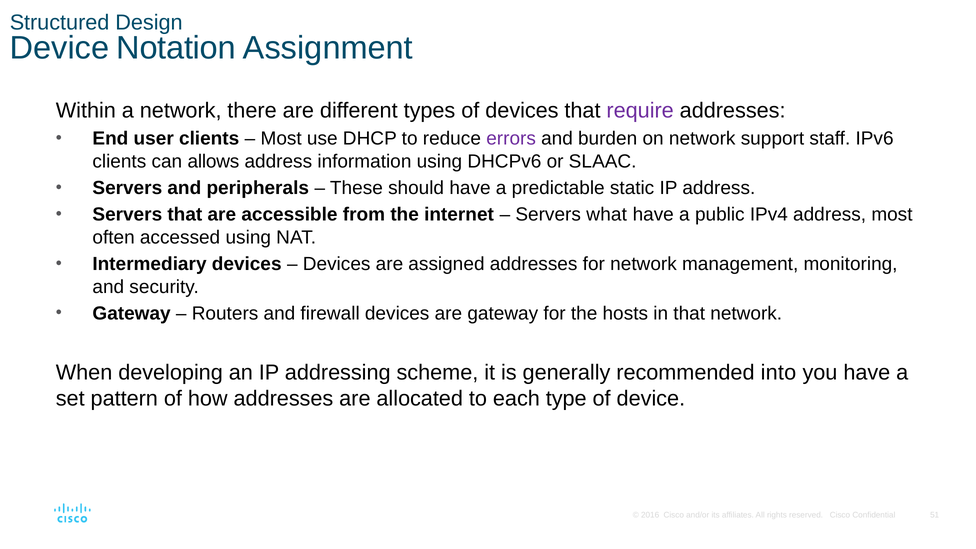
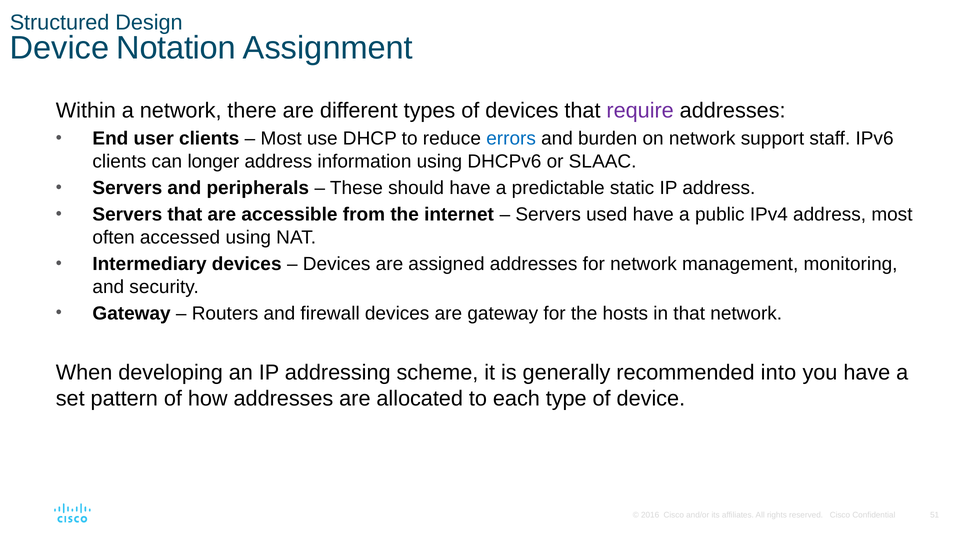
errors colour: purple -> blue
allows: allows -> longer
what: what -> used
